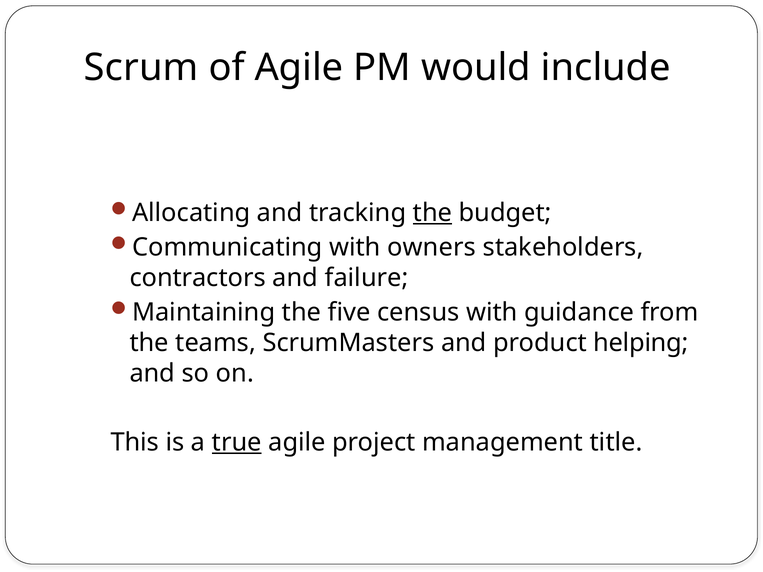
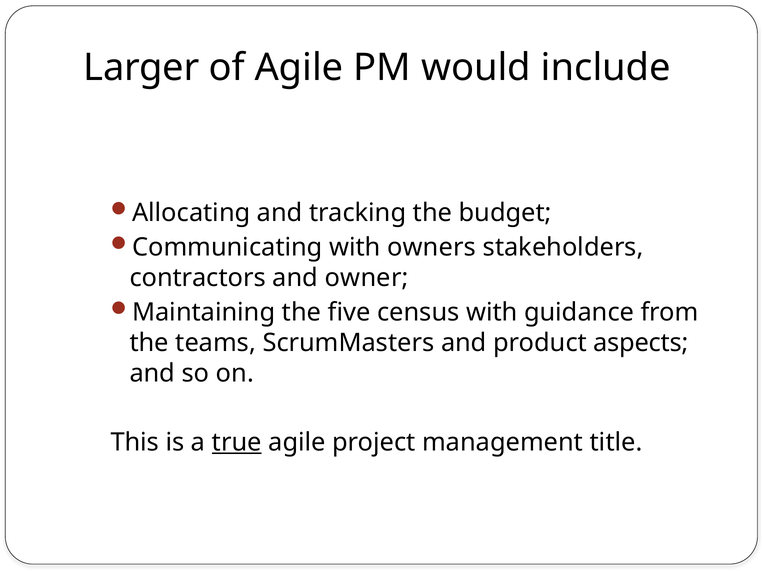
Scrum: Scrum -> Larger
the at (433, 213) underline: present -> none
failure: failure -> owner
helping: helping -> aspects
